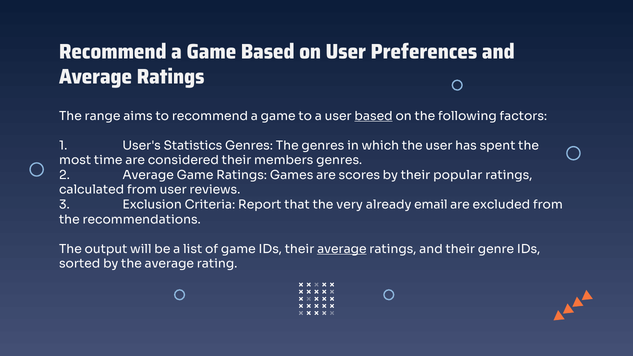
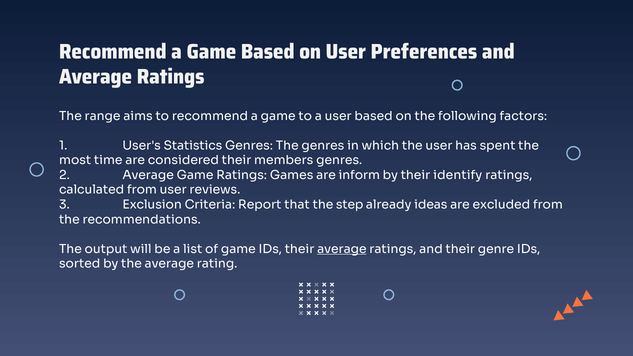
based at (374, 116) underline: present -> none
scores: scores -> inform
popular: popular -> identify
very: very -> step
email: email -> ideas
